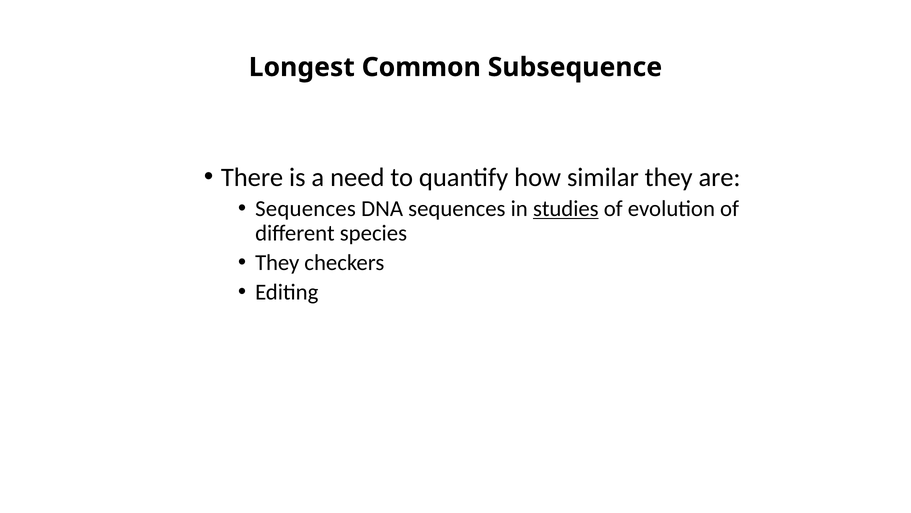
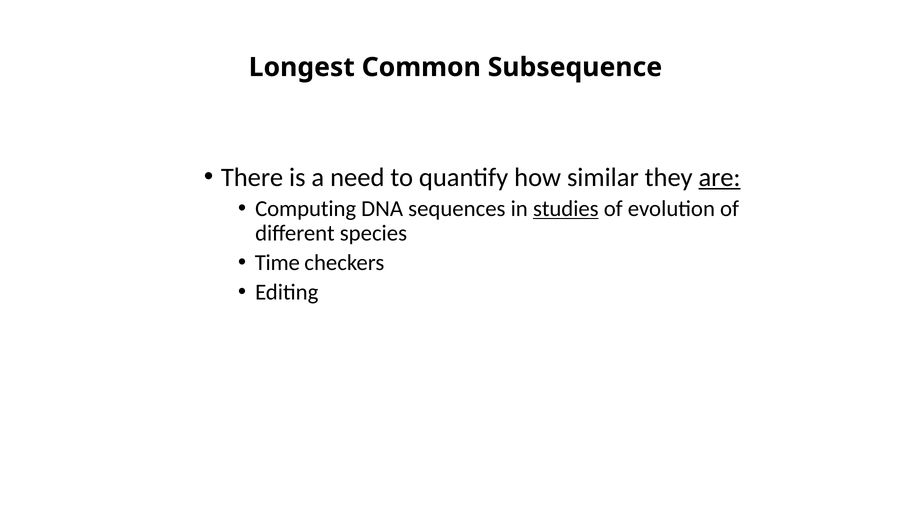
are underline: none -> present
Sequences at (305, 208): Sequences -> Computing
They at (277, 262): They -> Time
